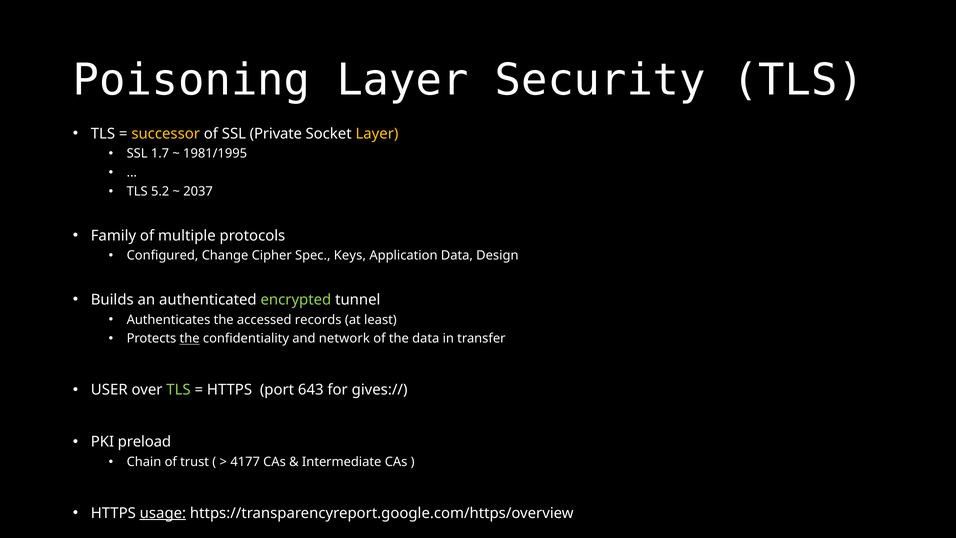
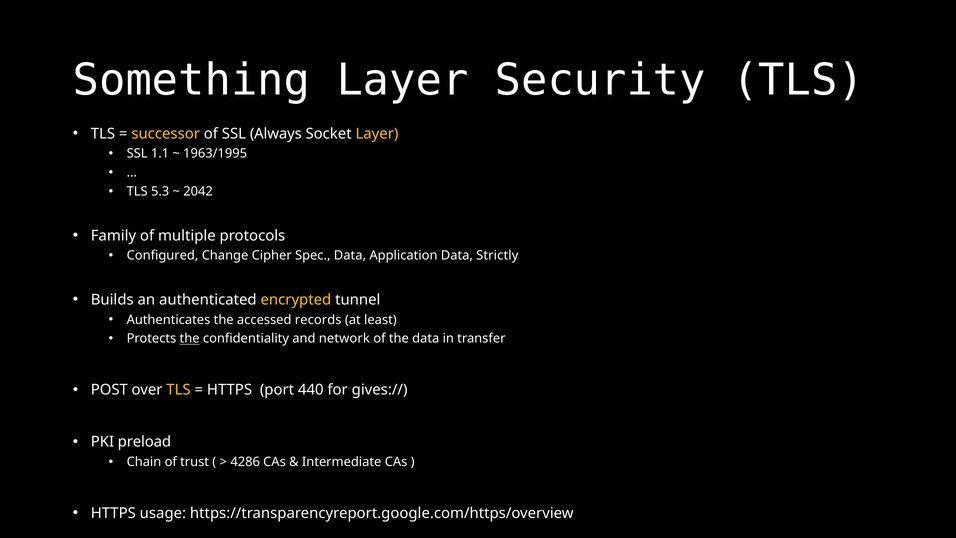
Poisoning: Poisoning -> Something
Private: Private -> Always
1.7: 1.7 -> 1.1
1981/1995: 1981/1995 -> 1963/1995
5.2: 5.2 -> 5.3
2037: 2037 -> 2042
Spec Keys: Keys -> Data
Design: Design -> Strictly
encrypted colour: light green -> yellow
USER: USER -> POST
TLS at (179, 390) colour: light green -> yellow
643: 643 -> 440
4177: 4177 -> 4286
usage underline: present -> none
